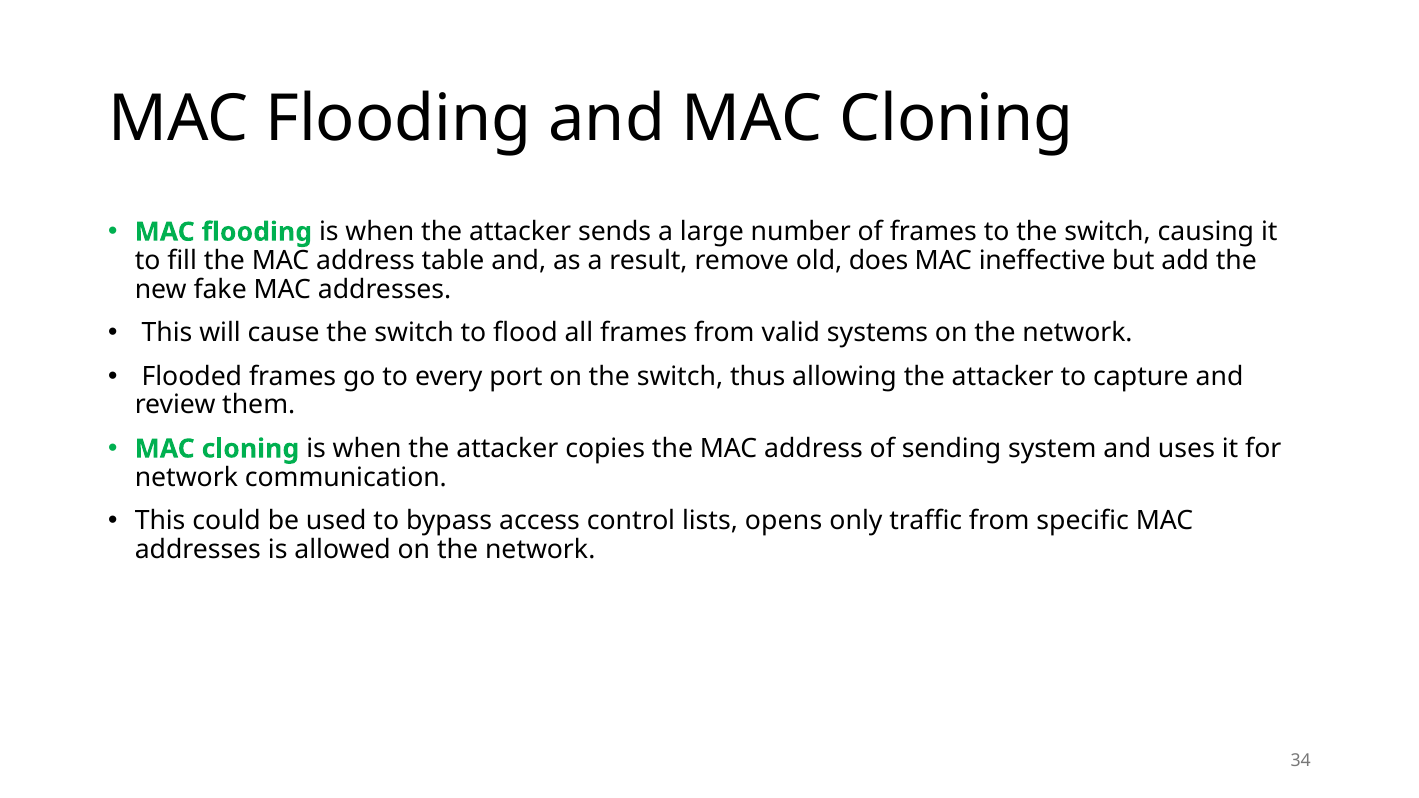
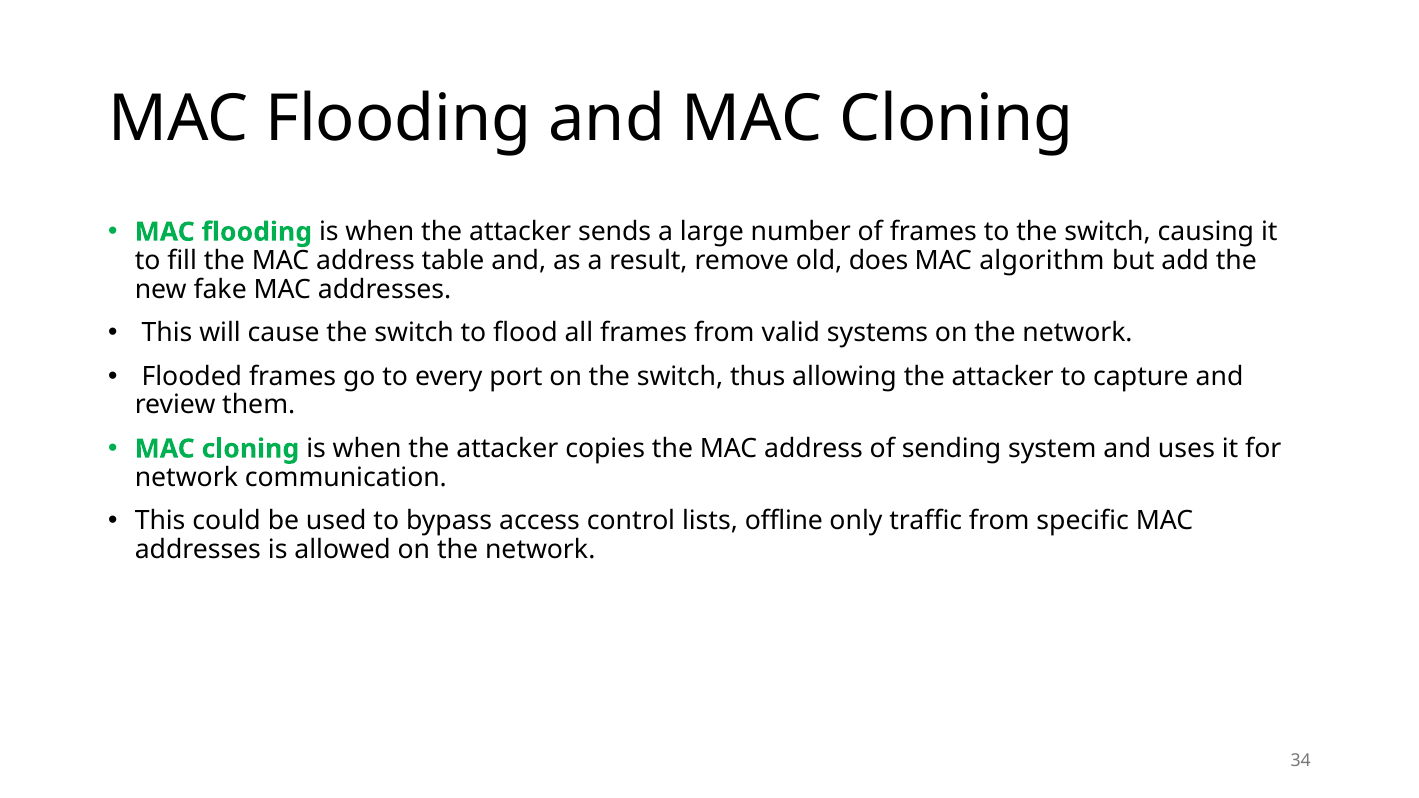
ineffective: ineffective -> algorithm
opens: opens -> offline
